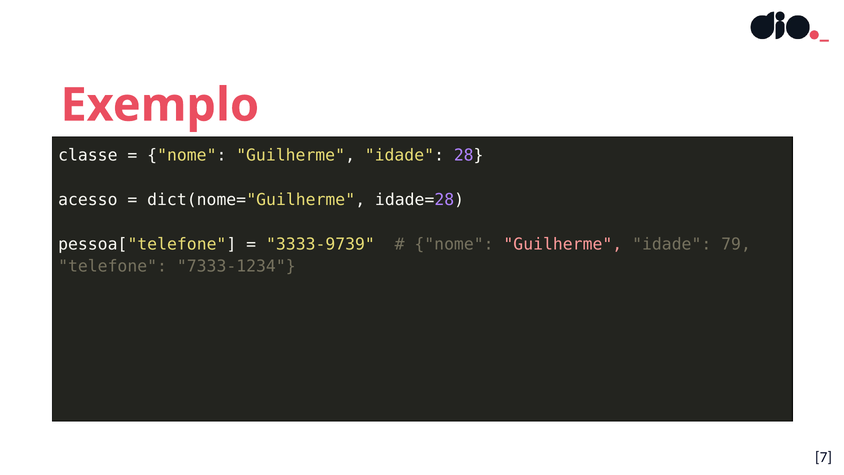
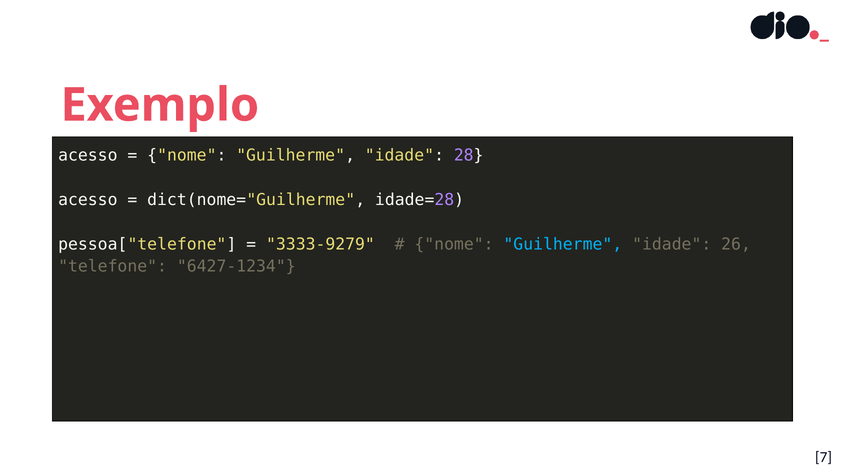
classe at (88, 155): classe -> acesso
3333-9739: 3333-9739 -> 3333-9279
Guilherme at (563, 244) colour: pink -> light blue
79: 79 -> 26
7333-1234: 7333-1234 -> 6427-1234
